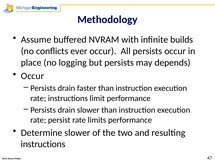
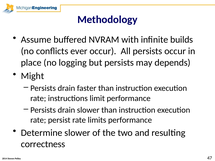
Occur at (32, 76): Occur -> Might
instructions at (43, 144): instructions -> correctness
